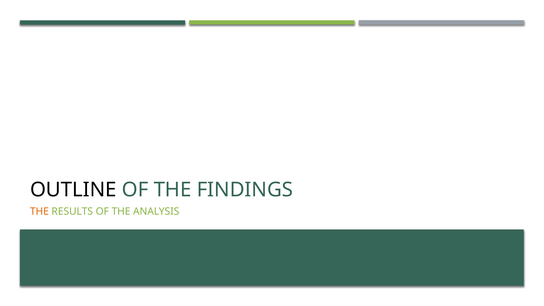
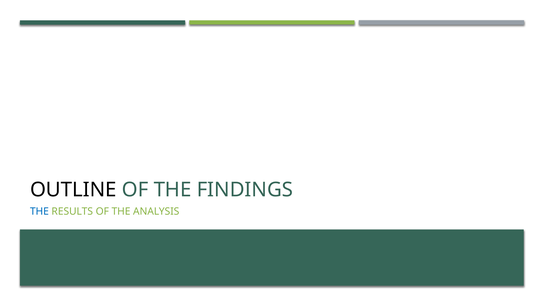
THE at (39, 212) colour: orange -> blue
